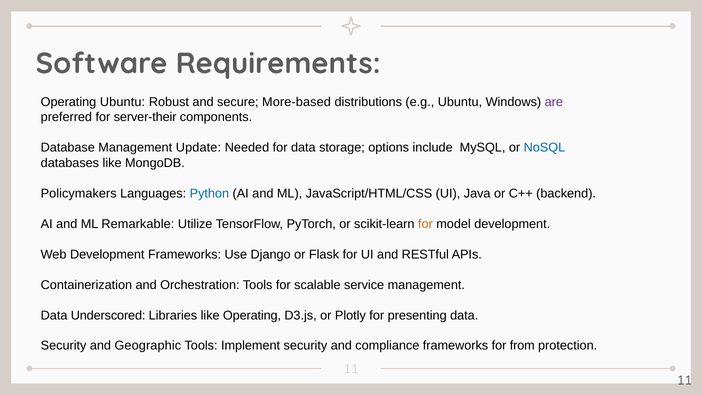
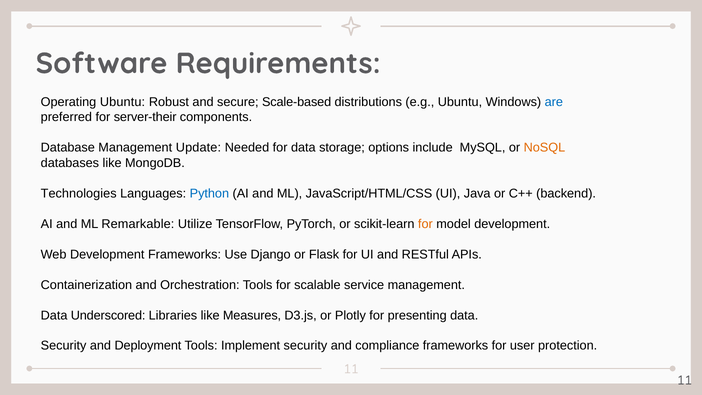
More-based: More-based -> Scale-based
are colour: purple -> blue
NoSQL colour: blue -> orange
Policymakers: Policymakers -> Technologies
like Operating: Operating -> Measures
Geographic: Geographic -> Deployment
from: from -> user
